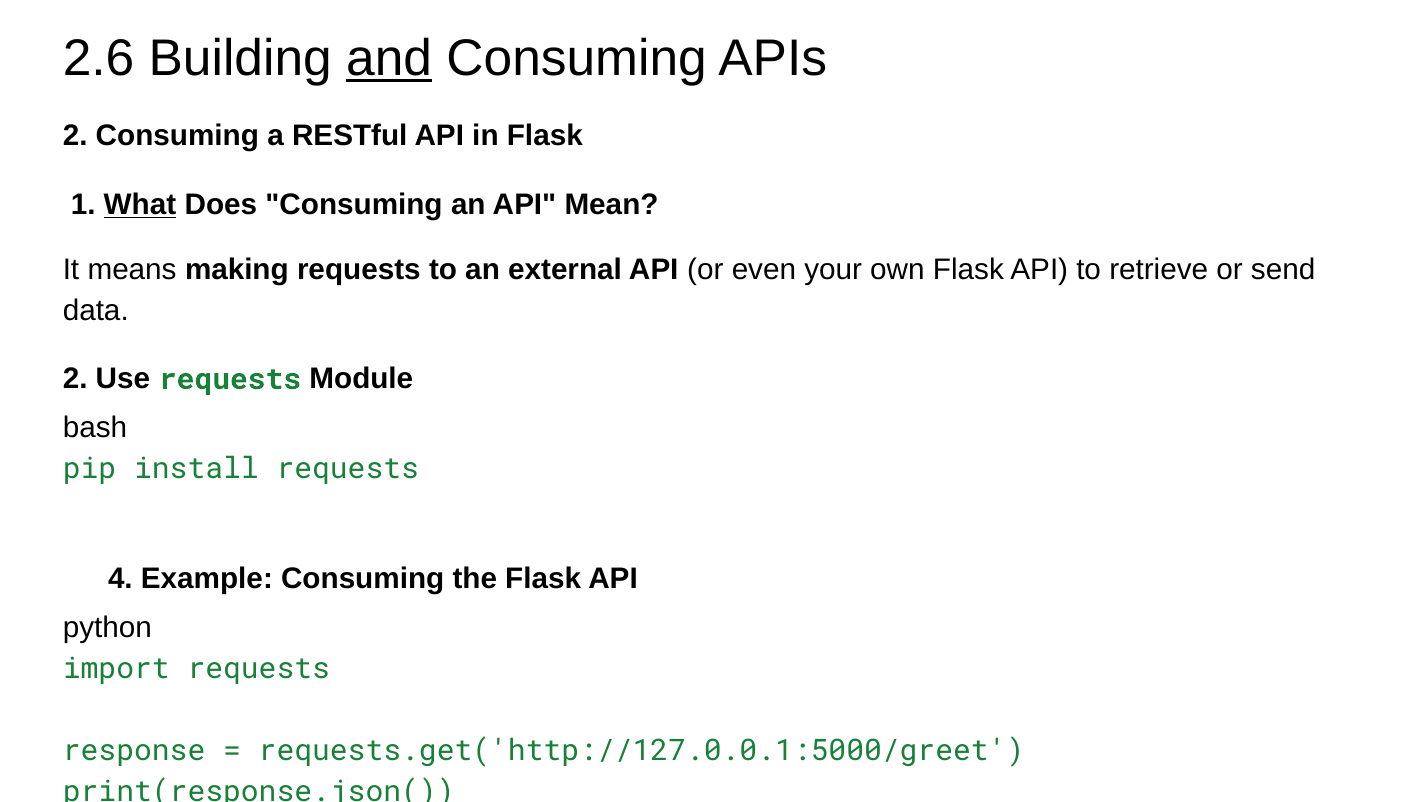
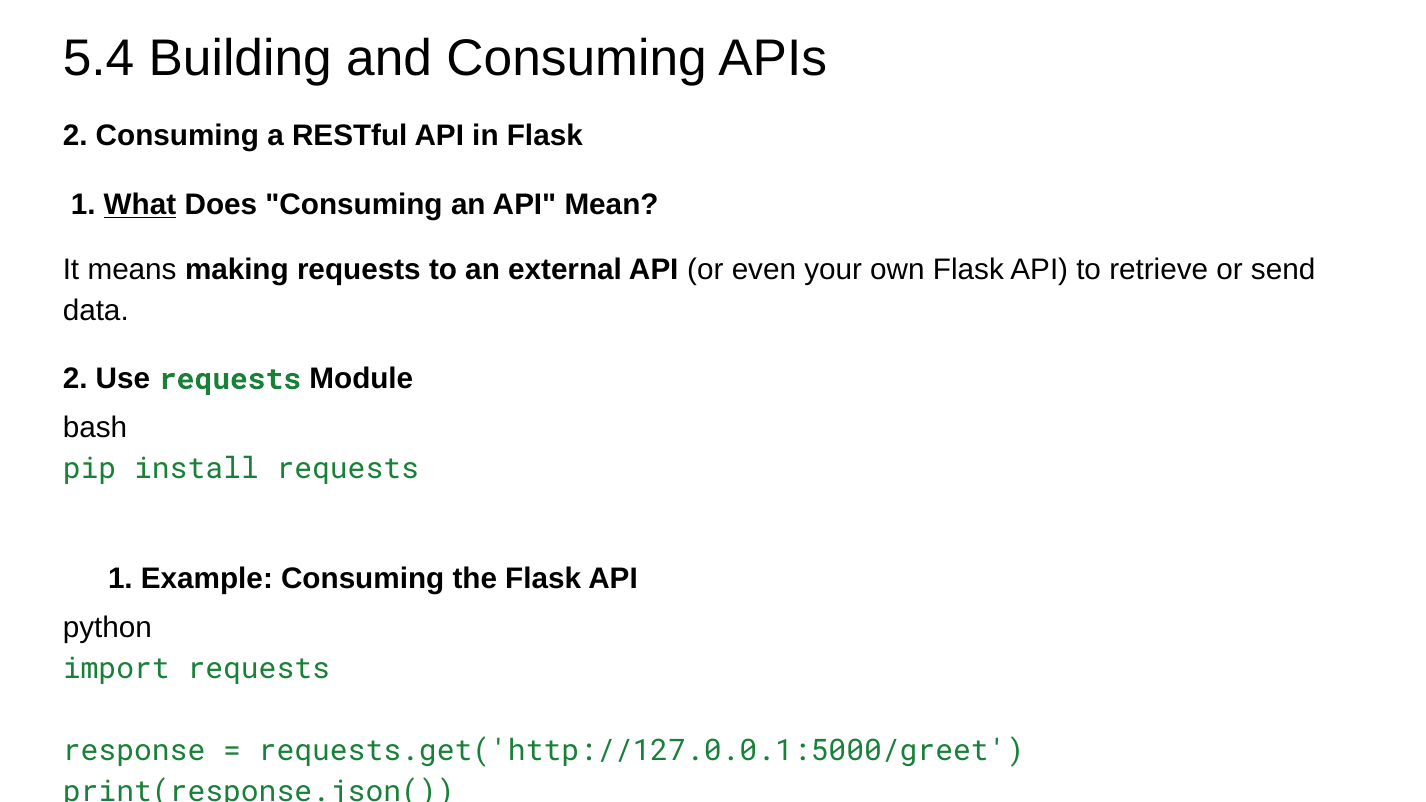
2.6: 2.6 -> 5.4
and underline: present -> none
4 at (120, 579): 4 -> 1
